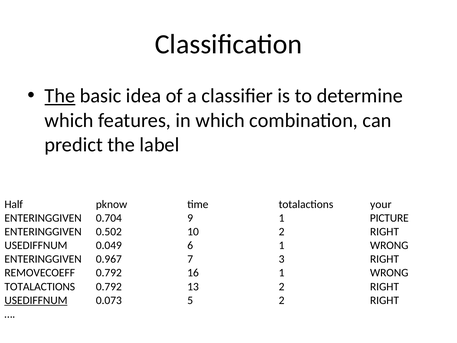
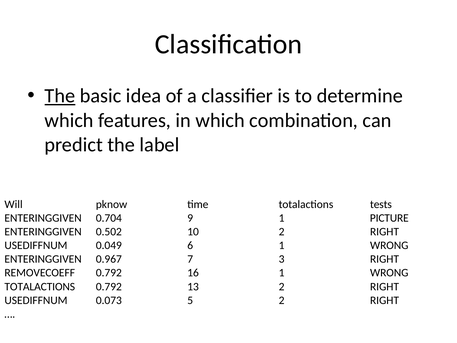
Half: Half -> Will
your: your -> tests
USEDIFFNUM at (36, 300) underline: present -> none
